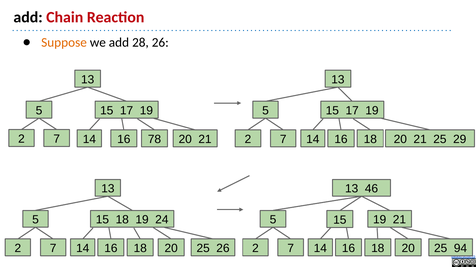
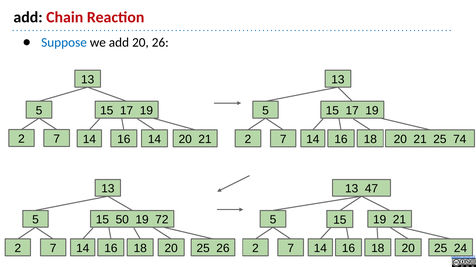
Suppose colour: orange -> blue
add 28: 28 -> 20
14 78: 78 -> 14
29: 29 -> 74
46: 46 -> 47
15 18: 18 -> 50
24: 24 -> 72
94: 94 -> 24
